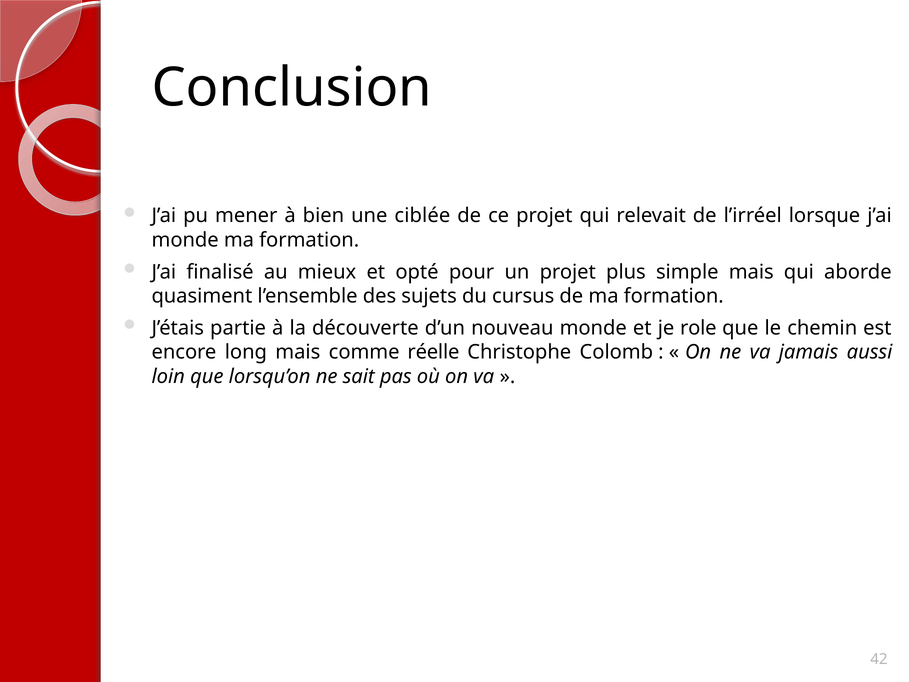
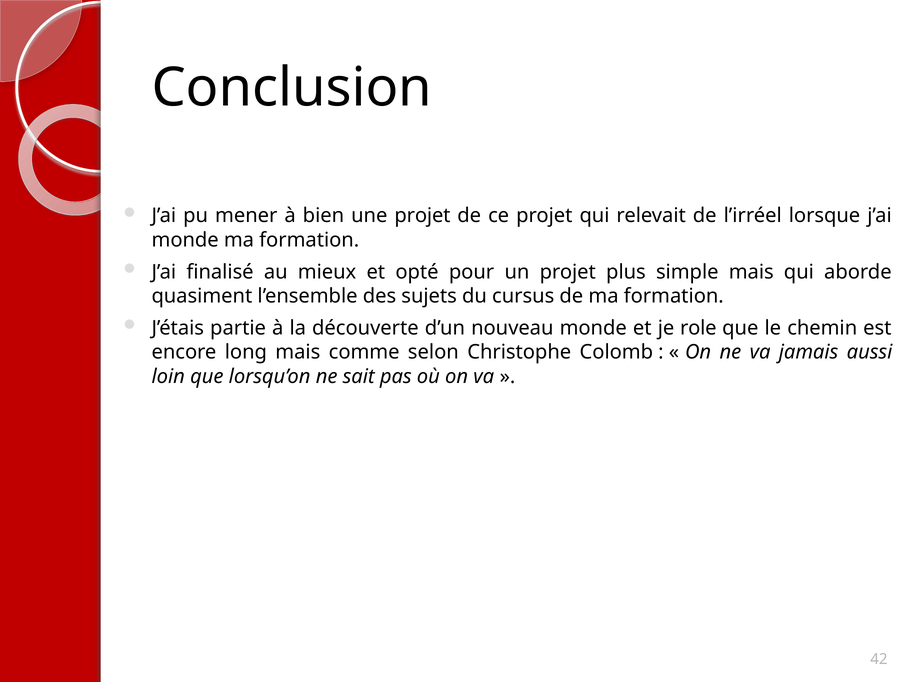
une ciblée: ciblée -> projet
réelle: réelle -> selon
